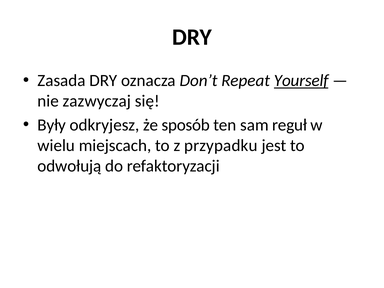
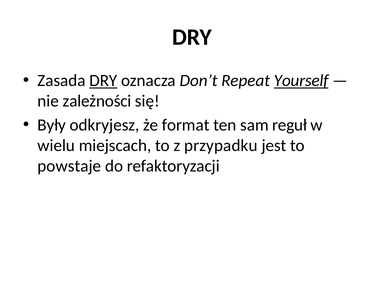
DRY at (103, 81) underline: none -> present
zazwyczaj: zazwyczaj -> zależności
sposób: sposób -> format
odwołują: odwołują -> powstaje
